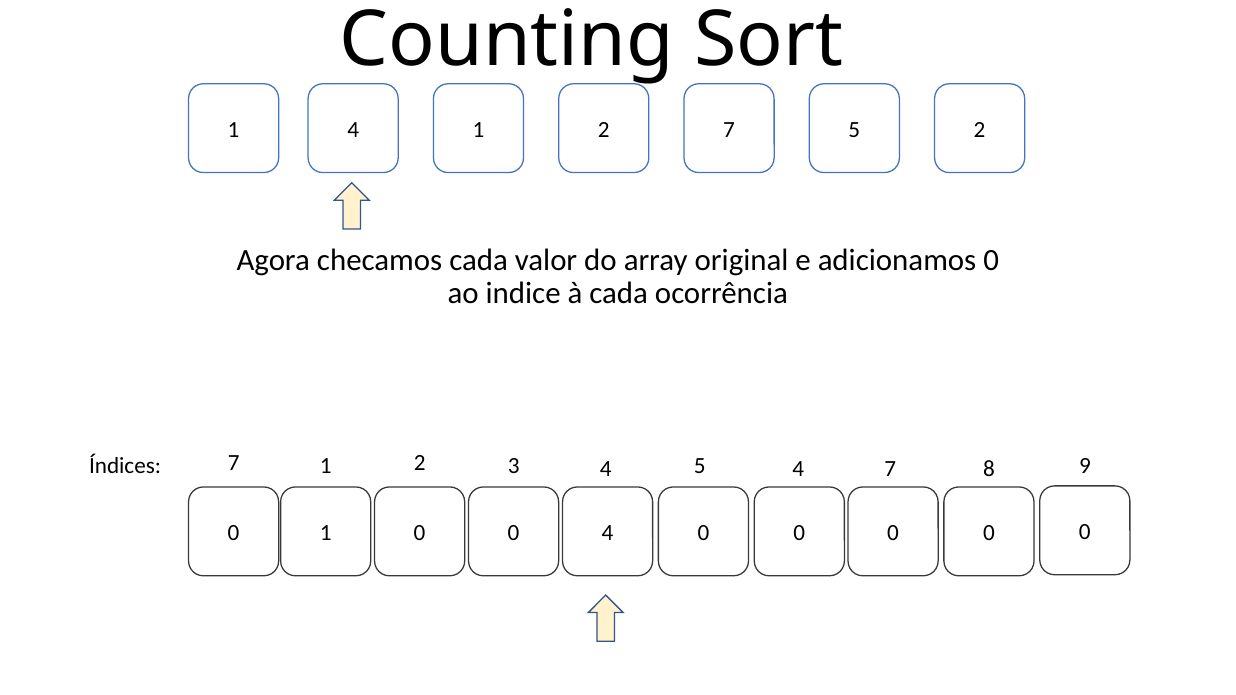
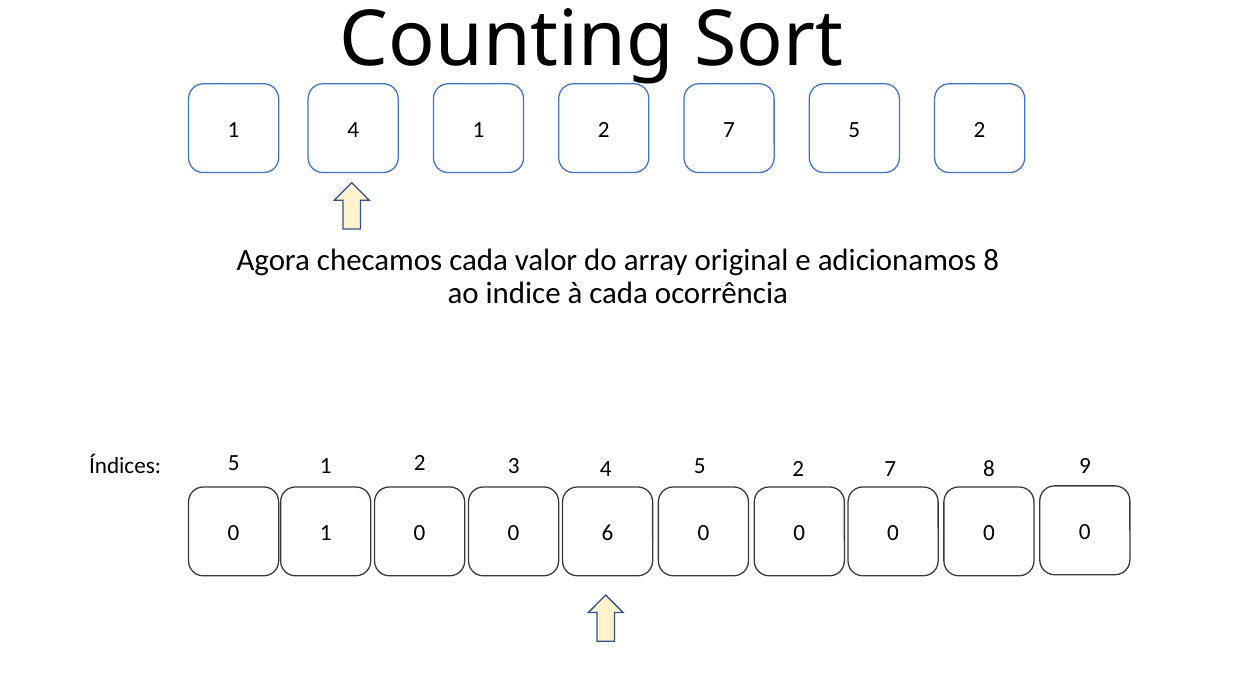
adicionamos 0: 0 -> 8
Índices 7: 7 -> 5
4 5 4: 4 -> 2
0 4: 4 -> 6
